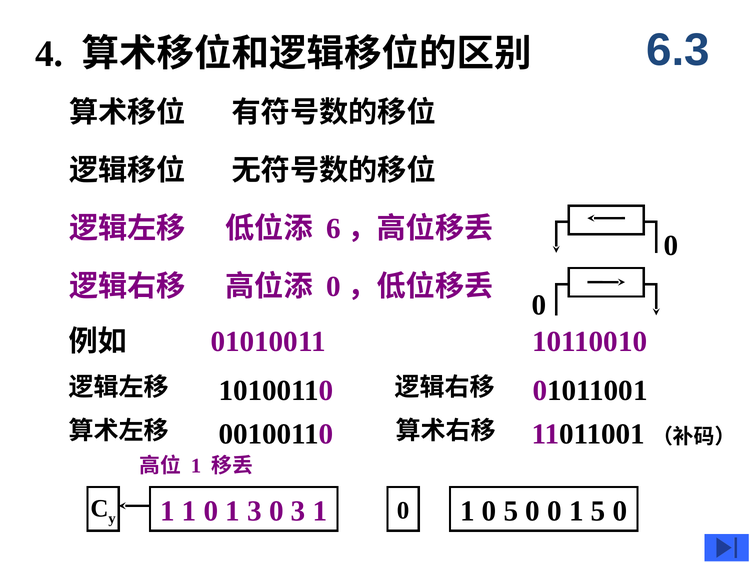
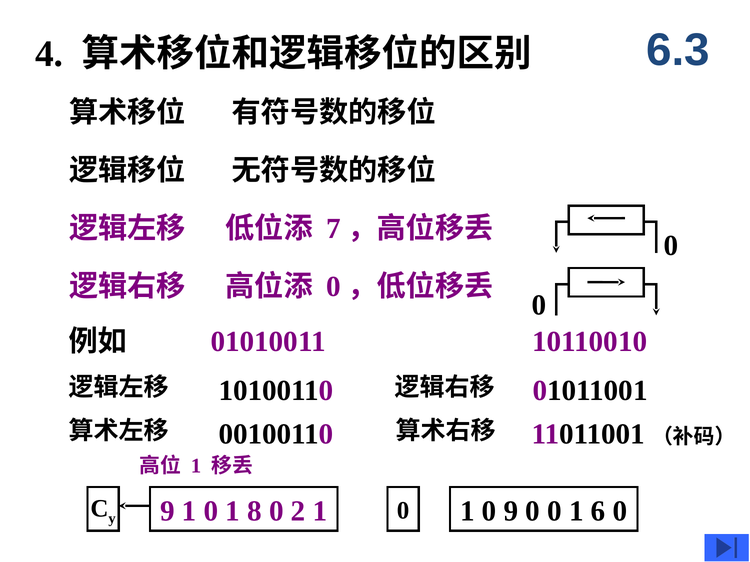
6: 6 -> 7
1 at (167, 511): 1 -> 9
1 3: 3 -> 8
0 3: 3 -> 2
0 5: 5 -> 9
1 5: 5 -> 6
